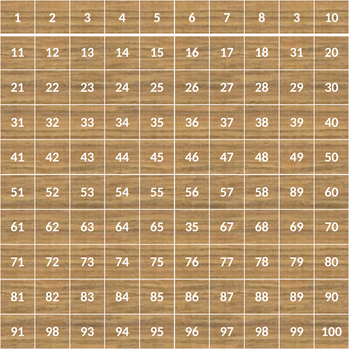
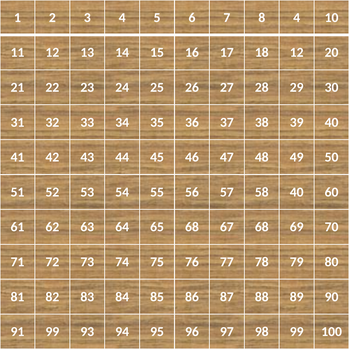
8 3: 3 -> 4
18 31: 31 -> 12
58 89: 89 -> 40
65 35: 35 -> 68
91 98: 98 -> 99
